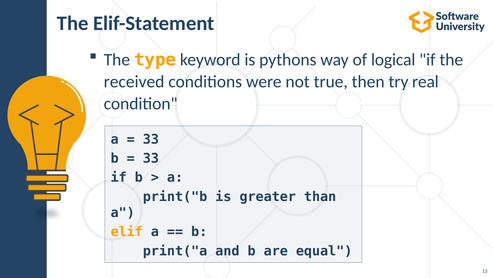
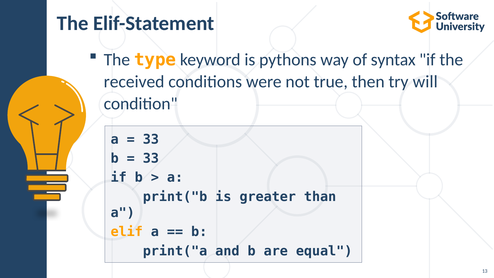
logical: logical -> syntax
real: real -> will
